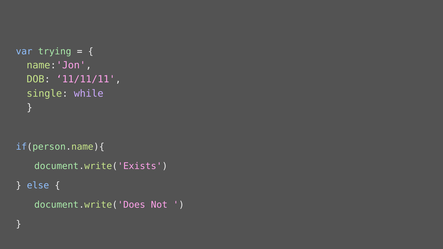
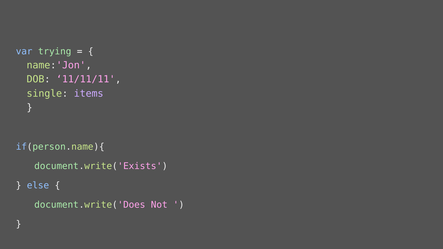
while: while -> items
